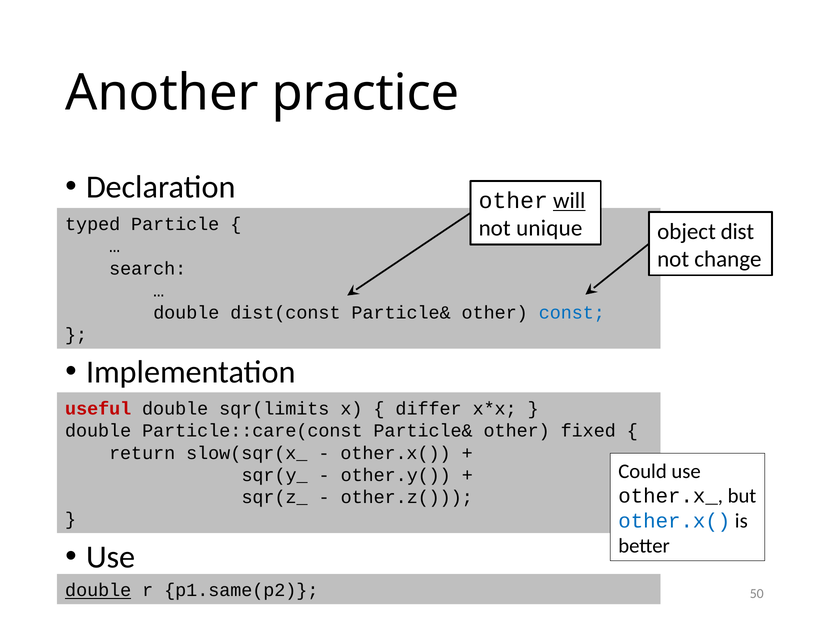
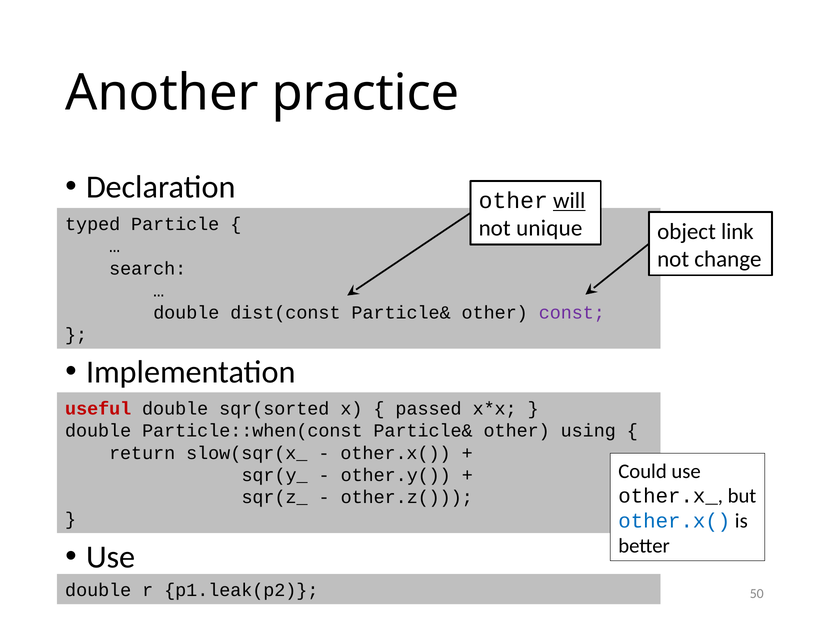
dist: dist -> link
const colour: blue -> purple
sqr(limits: sqr(limits -> sqr(sorted
differ: differ -> passed
Particle::care(const: Particle::care(const -> Particle::when(const
fixed: fixed -> using
double at (98, 590) underline: present -> none
p1.same(p2: p1.same(p2 -> p1.leak(p2
